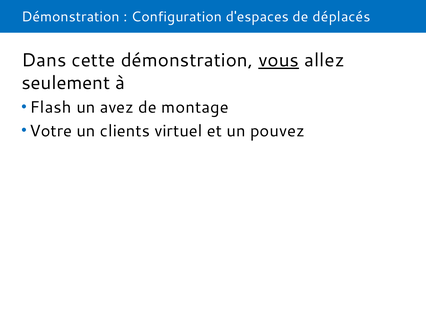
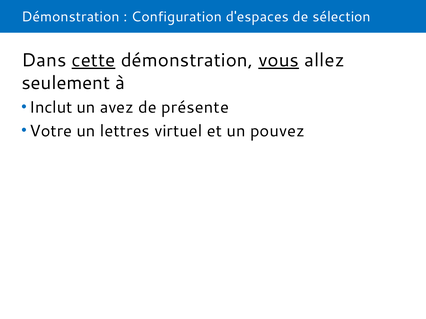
déplacés: déplacés -> sélection
cette underline: none -> present
Flash: Flash -> Inclut
montage: montage -> présente
clients: clients -> lettres
